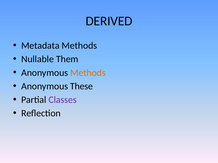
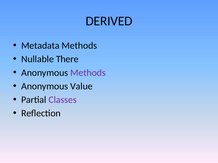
Them: Them -> There
Methods at (88, 73) colour: orange -> purple
These: These -> Value
